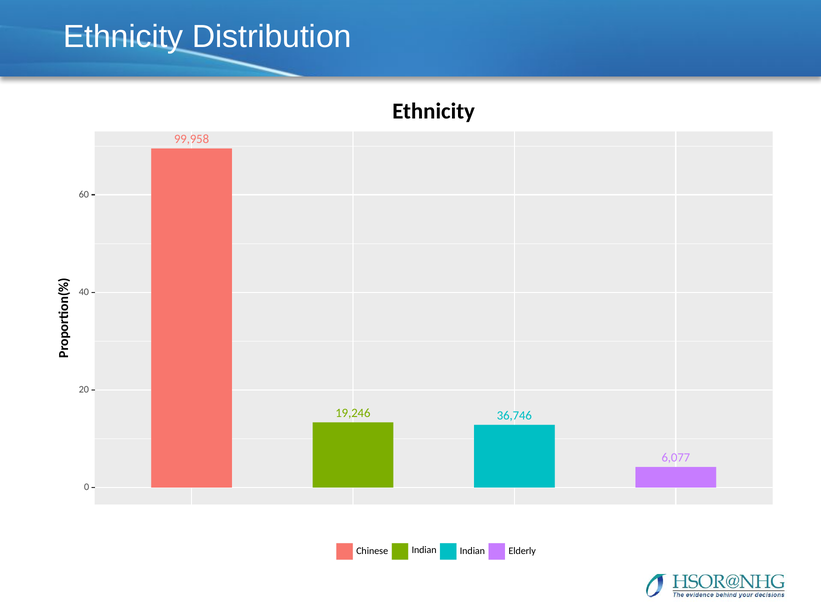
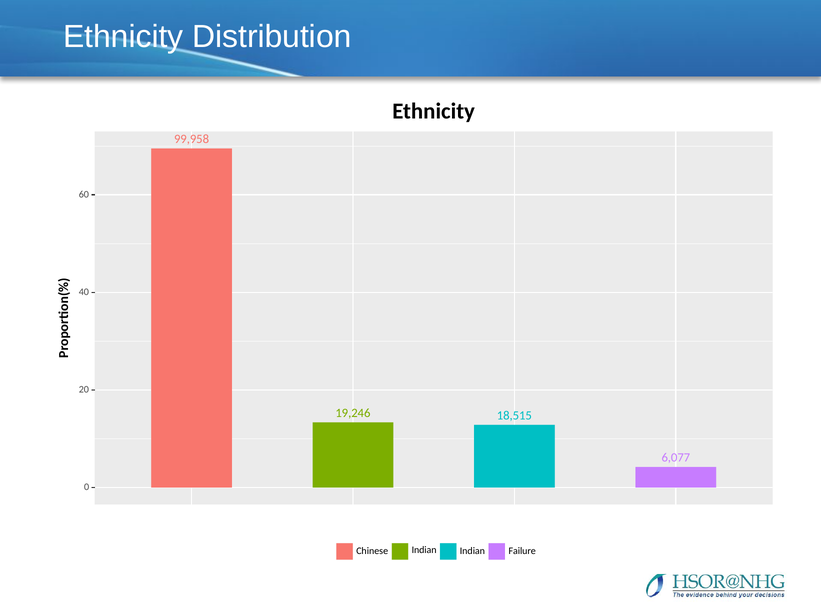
36,746: 36,746 -> 18,515
Elderly: Elderly -> Failure
